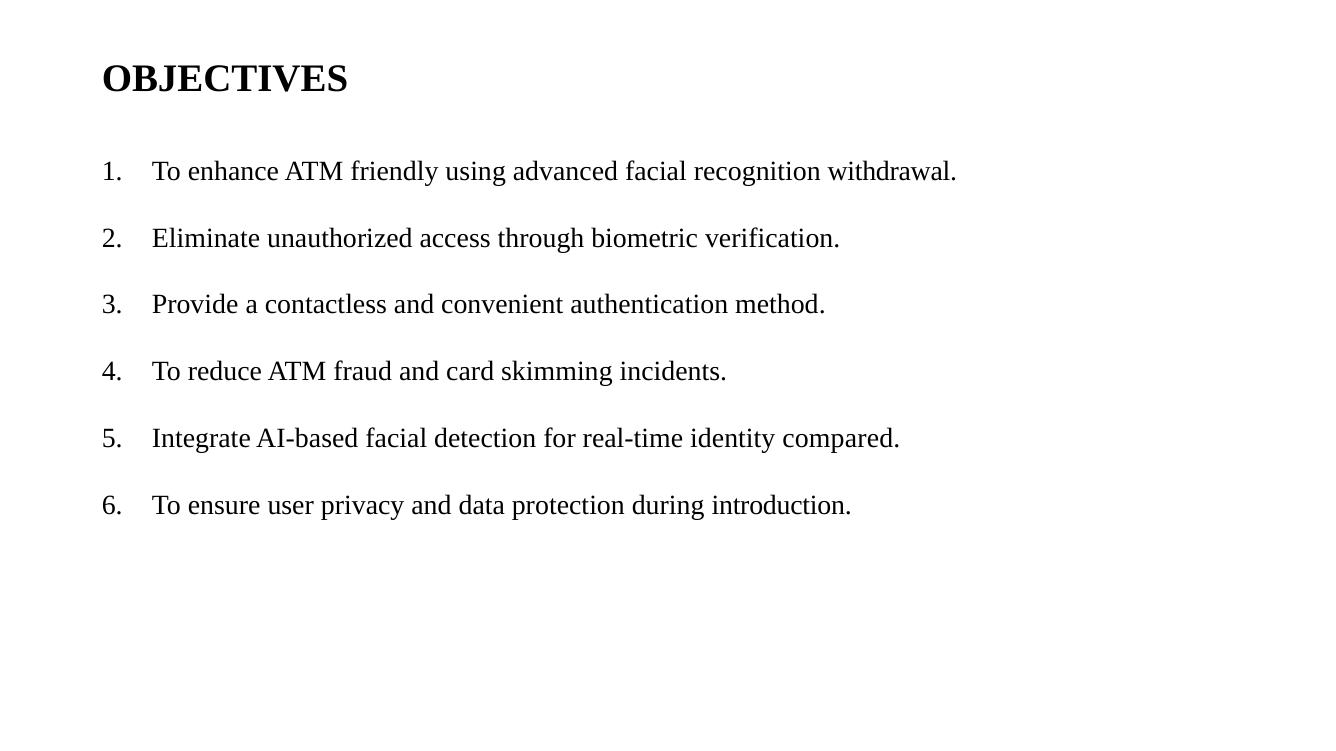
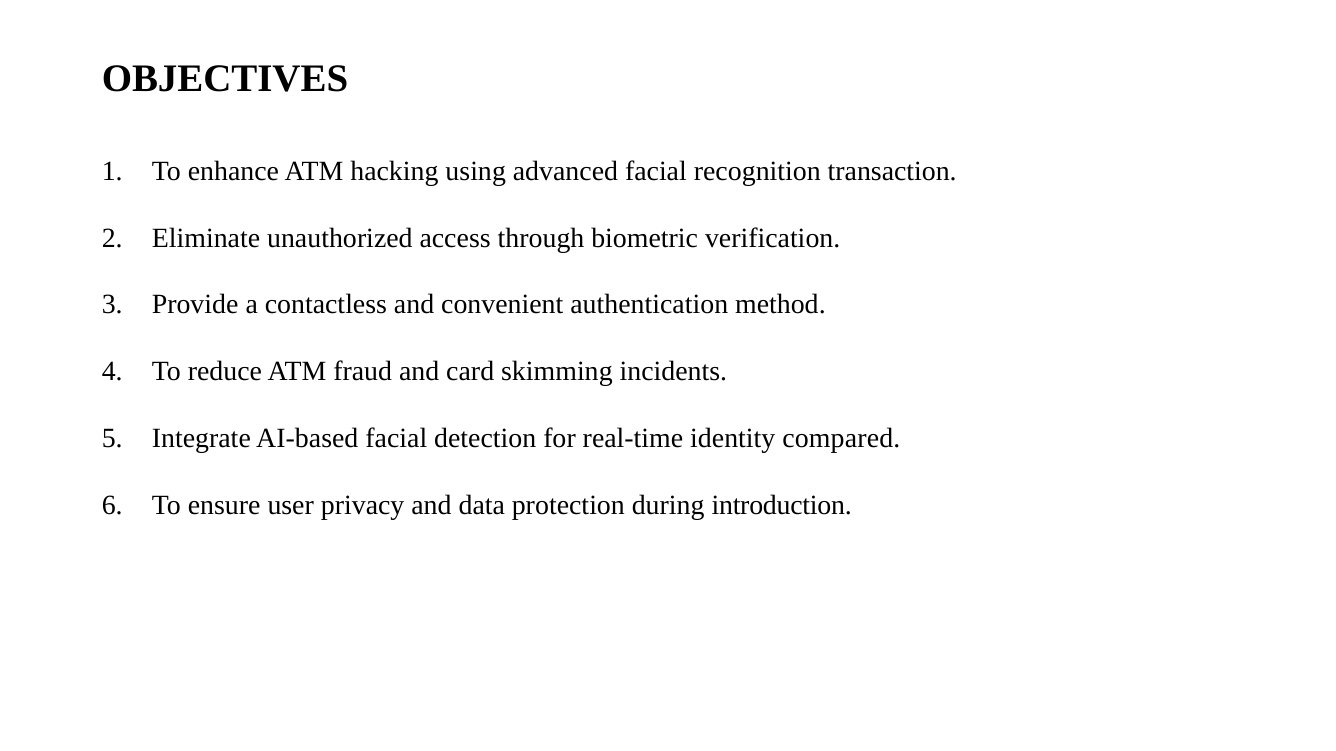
friendly: friendly -> hacking
withdrawal: withdrawal -> transaction
